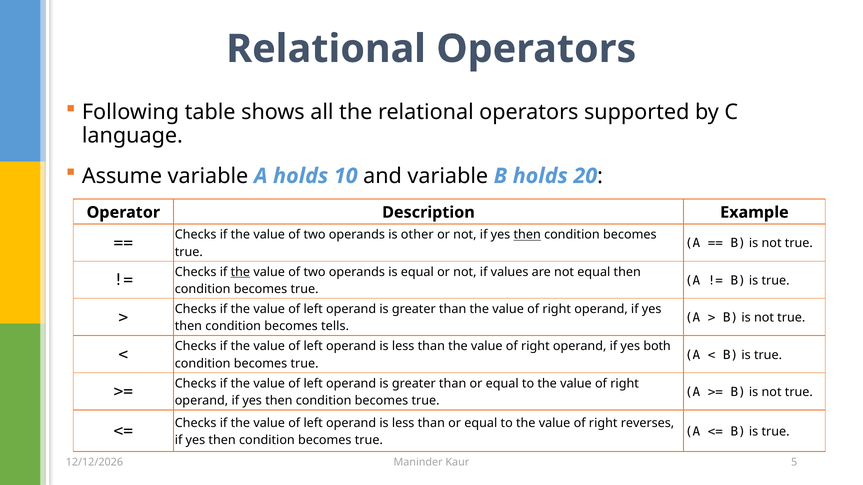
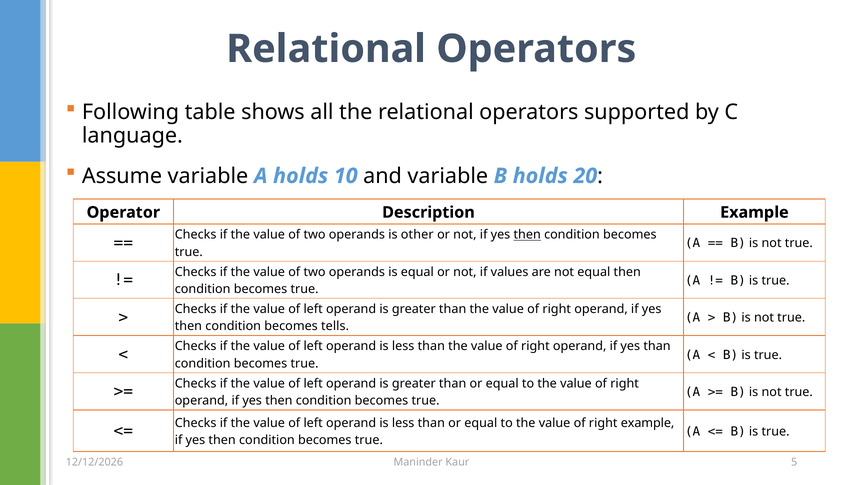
the at (240, 272) underline: present -> none
yes both: both -> than
right reverses: reverses -> example
